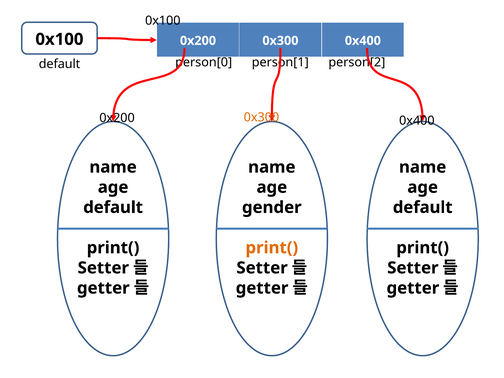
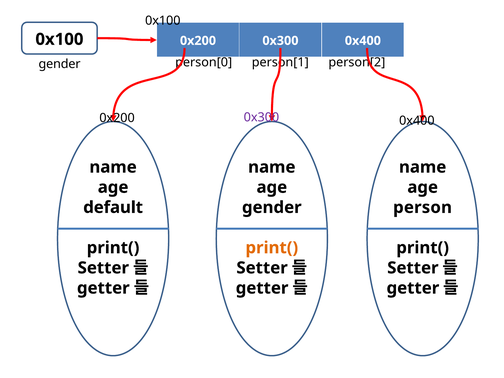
default at (60, 64): default -> gender
0x300 at (261, 117) colour: orange -> purple
default at (423, 207): default -> person
